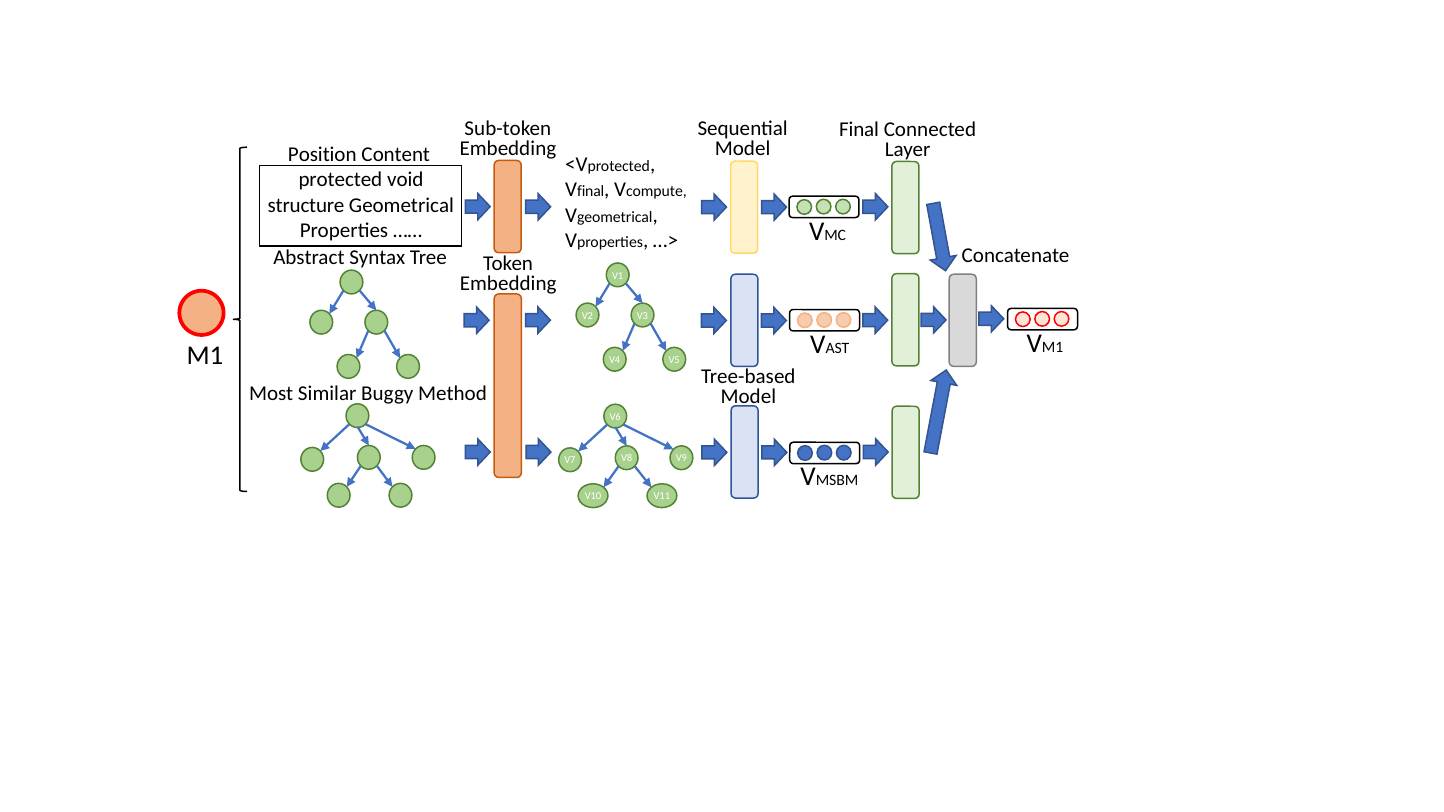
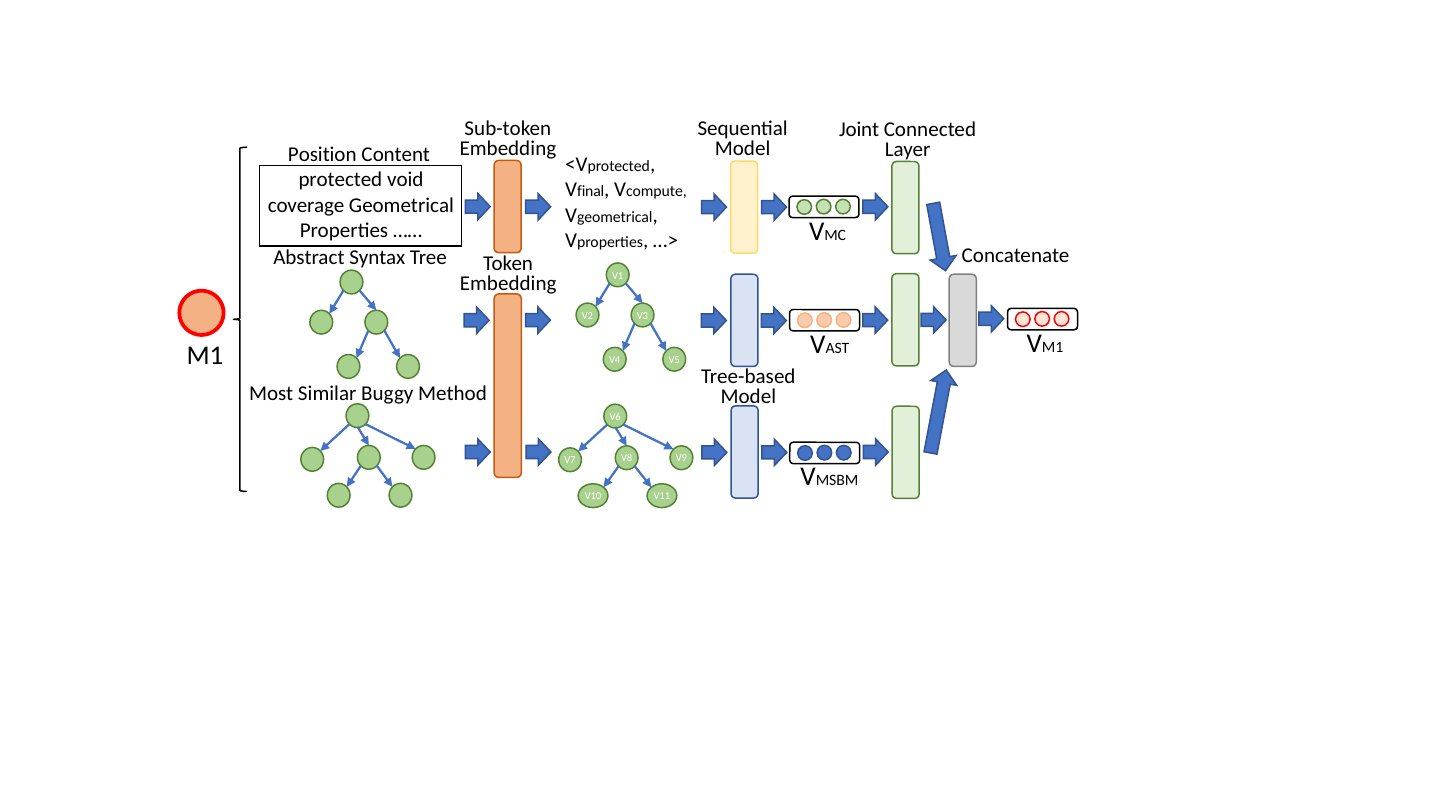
Final at (859, 129): Final -> Joint
structure: structure -> coverage
